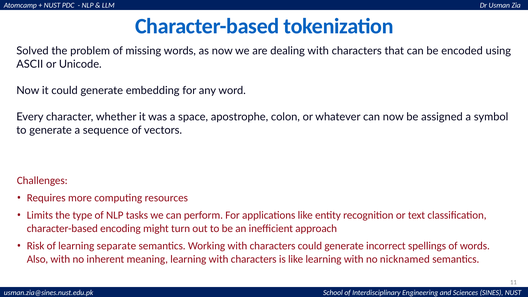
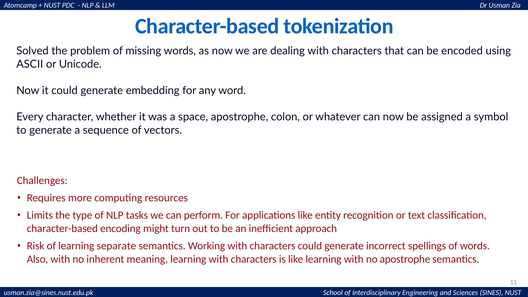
no nicknamed: nicknamed -> apostrophe
